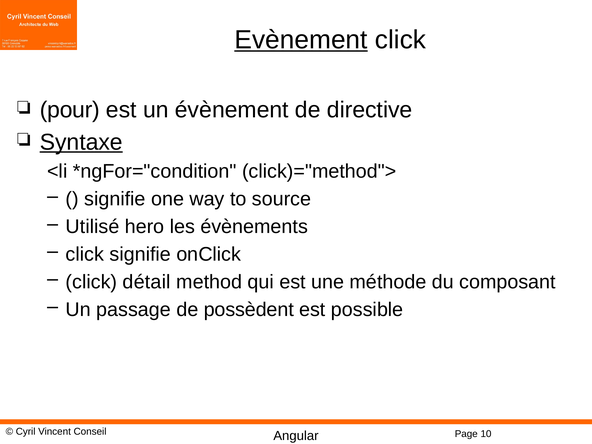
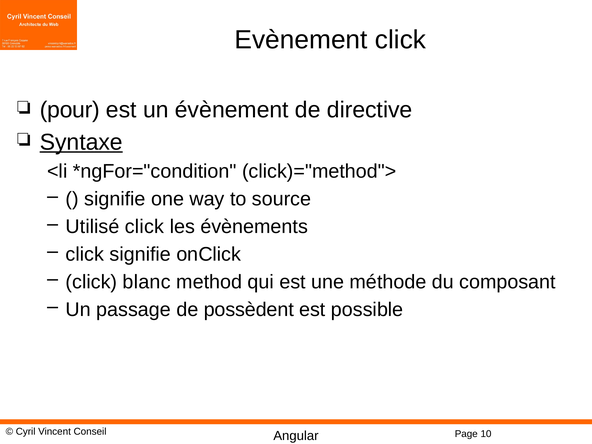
Evènement underline: present -> none
Utilisé hero: hero -> click
détail: détail -> blanc
